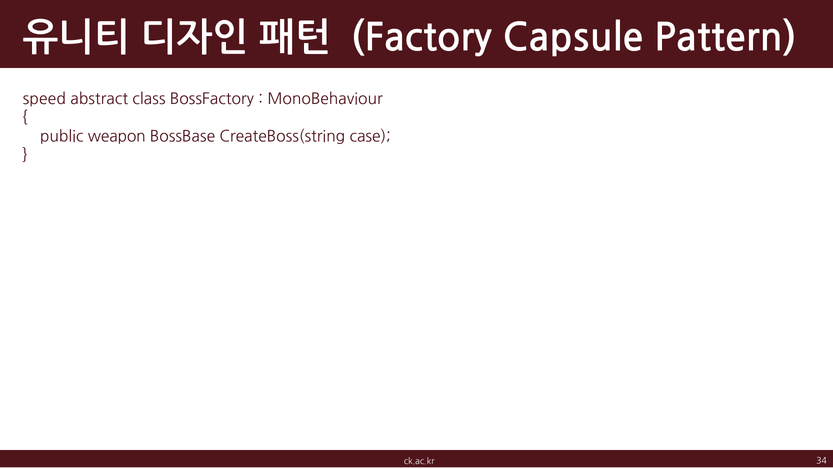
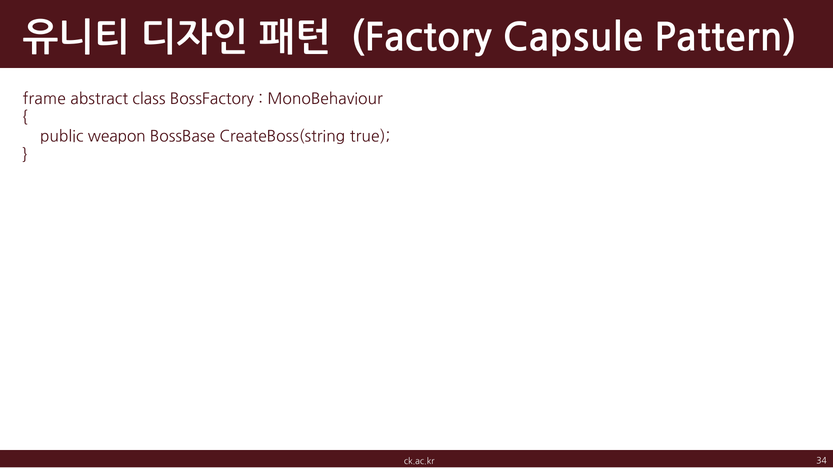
speed: speed -> frame
case: case -> true
